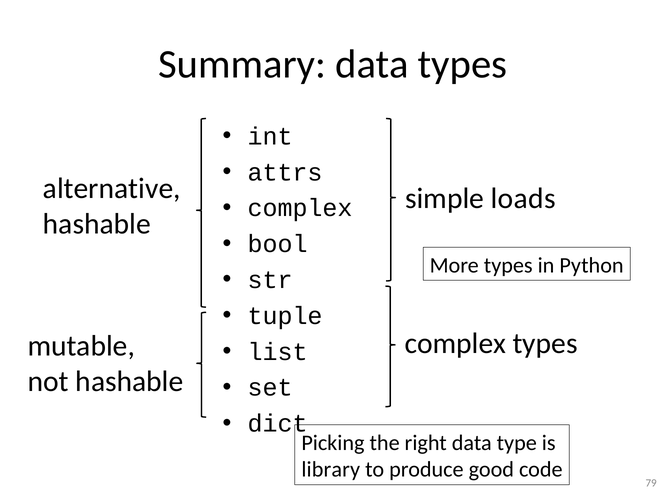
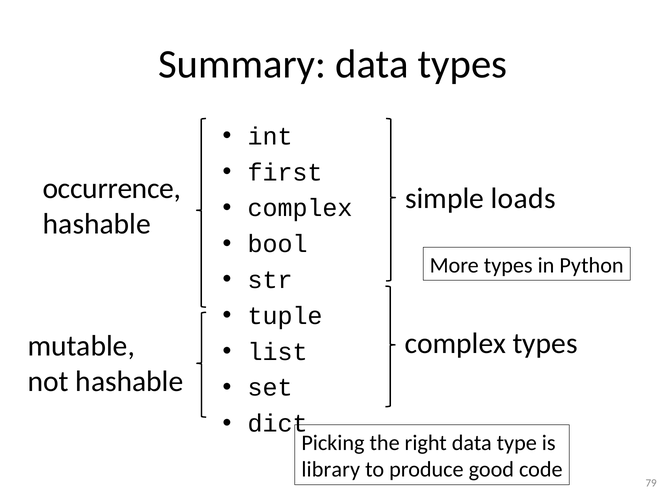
attrs: attrs -> first
alternative: alternative -> occurrence
